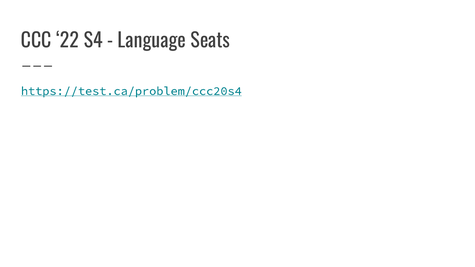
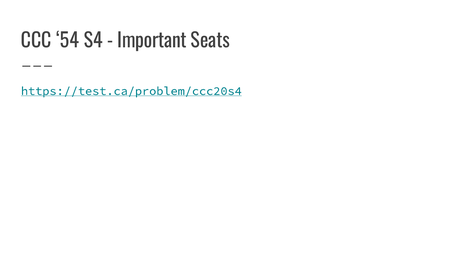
22: 22 -> 54
Language: Language -> Important
